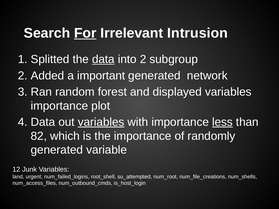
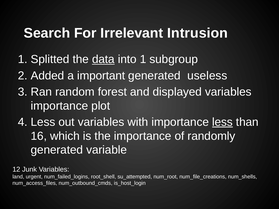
For underline: present -> none
into 2: 2 -> 1
network: network -> useless
4 Data: Data -> Less
variables at (101, 122) underline: present -> none
82: 82 -> 16
